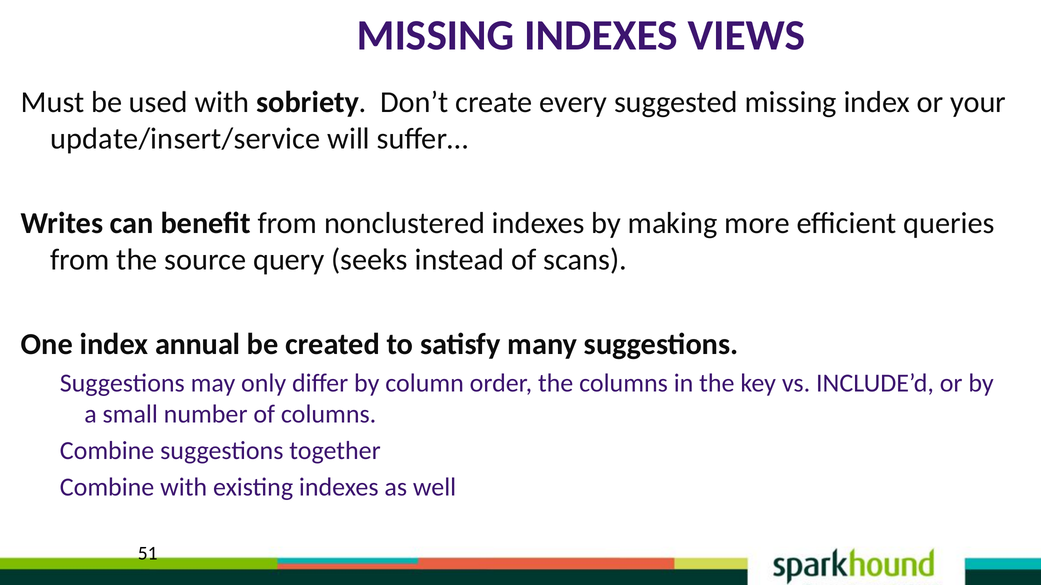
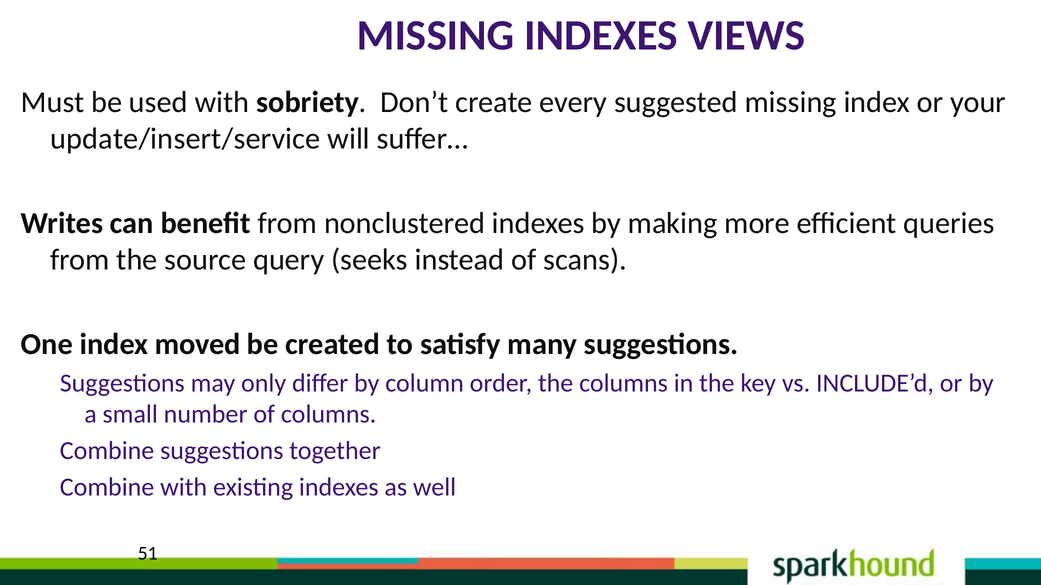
annual: annual -> moved
